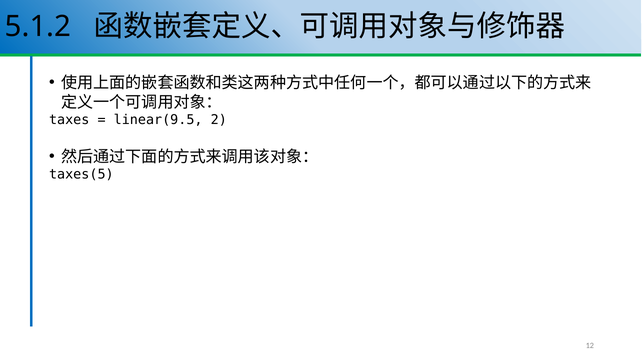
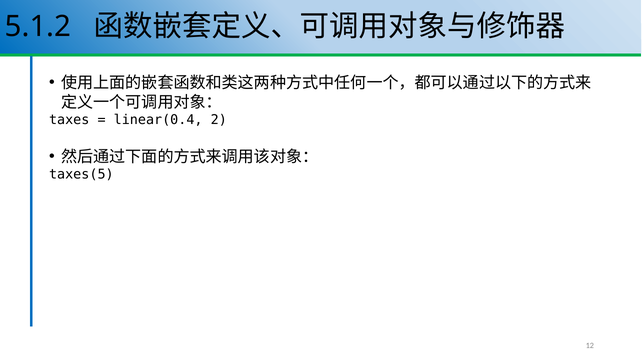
linear(9.5: linear(9.5 -> linear(0.4
